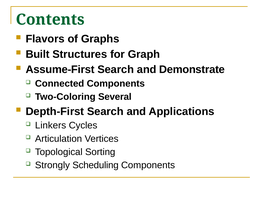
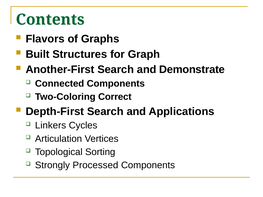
Assume-First: Assume-First -> Another-First
Several: Several -> Correct
Scheduling: Scheduling -> Processed
